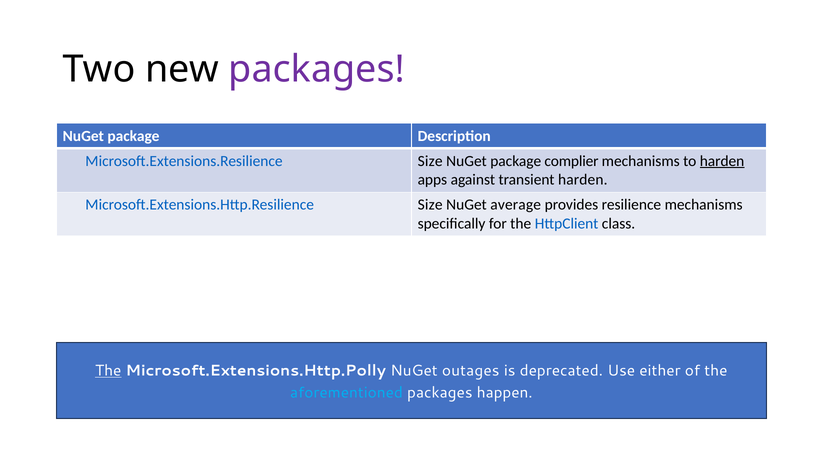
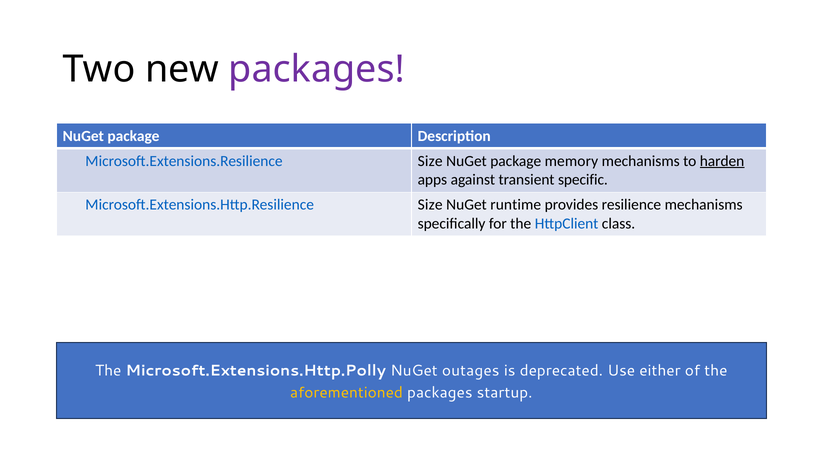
complier: complier -> memory
transient harden: harden -> specific
average: average -> runtime
The at (108, 371) underline: present -> none
aforementioned colour: light blue -> yellow
happen: happen -> startup
